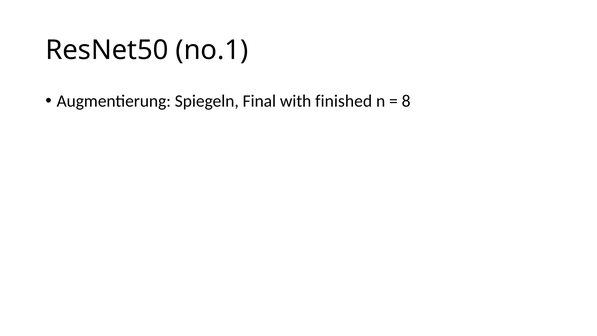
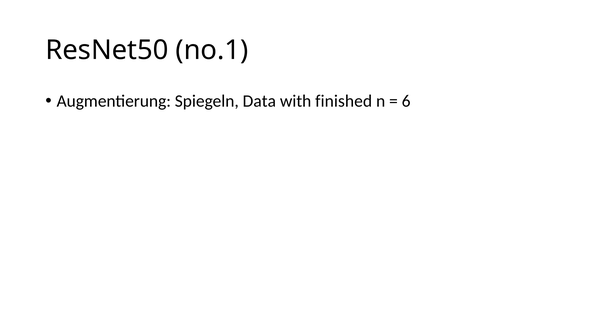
Final: Final -> Data
8: 8 -> 6
